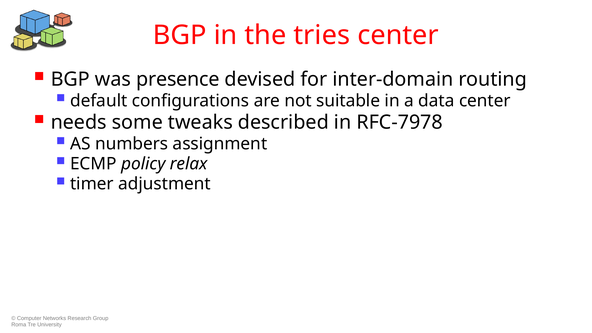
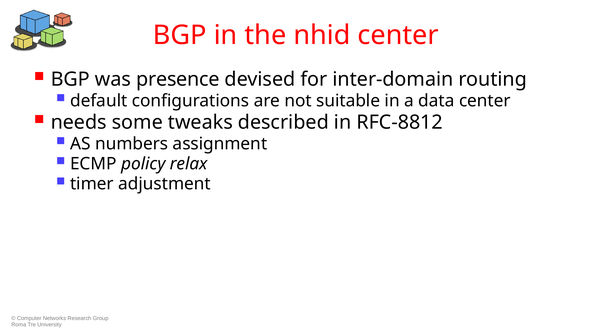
tries: tries -> nhid
RFC-7978: RFC-7978 -> RFC-8812
